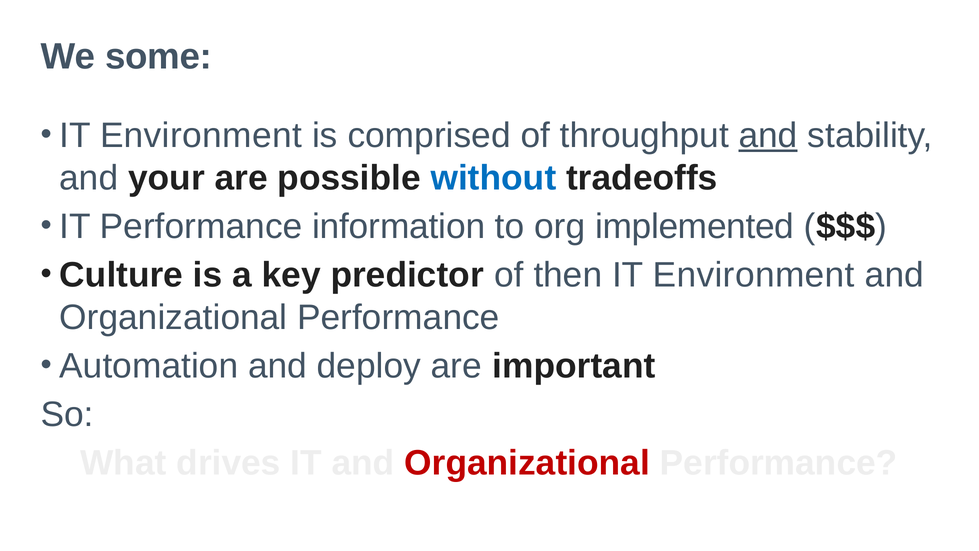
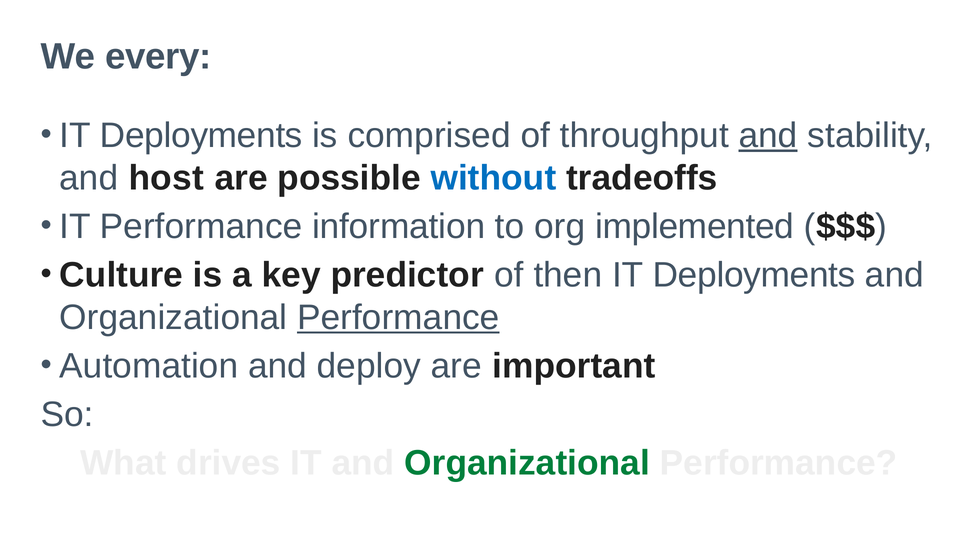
some: some -> every
Environment at (201, 135): Environment -> Deployments
your: your -> host
Environment at (754, 275): Environment -> Deployments
Performance at (398, 317) underline: none -> present
Organizational at (527, 463) colour: red -> green
